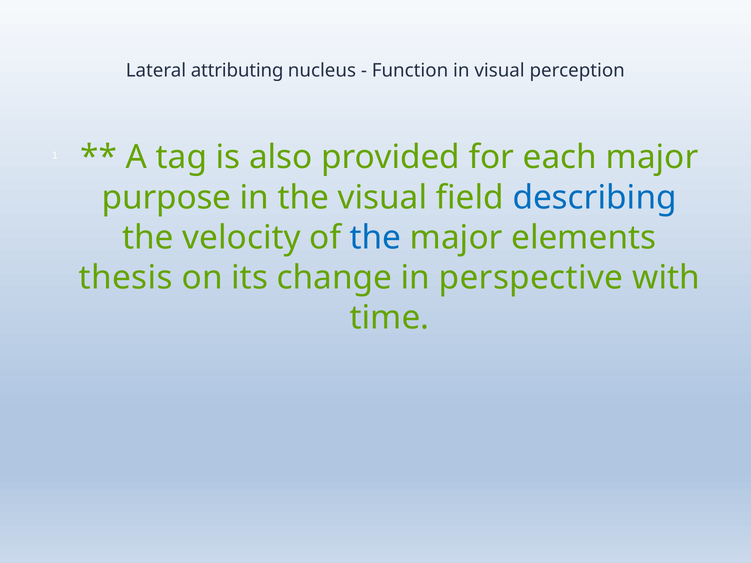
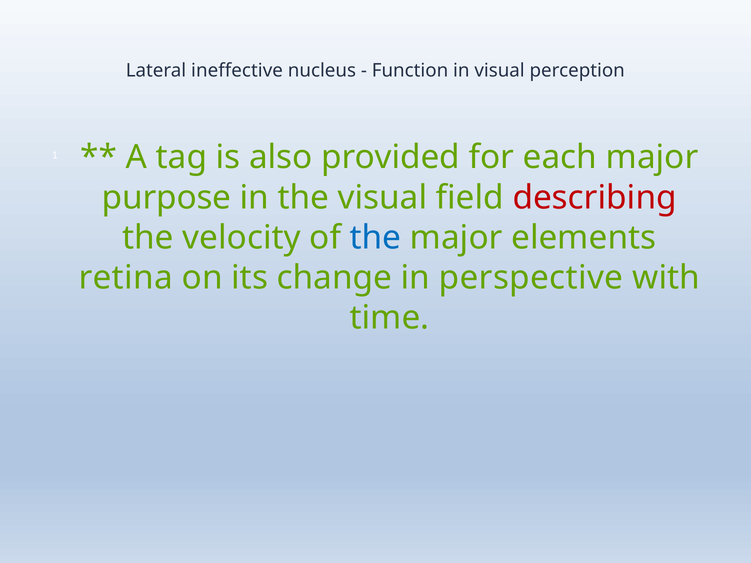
attributing: attributing -> ineffective
describing colour: blue -> red
thesis: thesis -> retina
